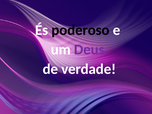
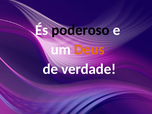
Deus colour: purple -> orange
